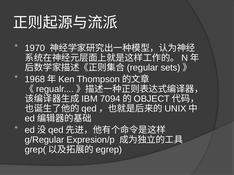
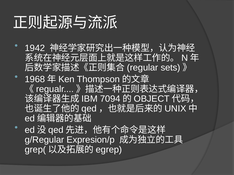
1970: 1970 -> 1942
